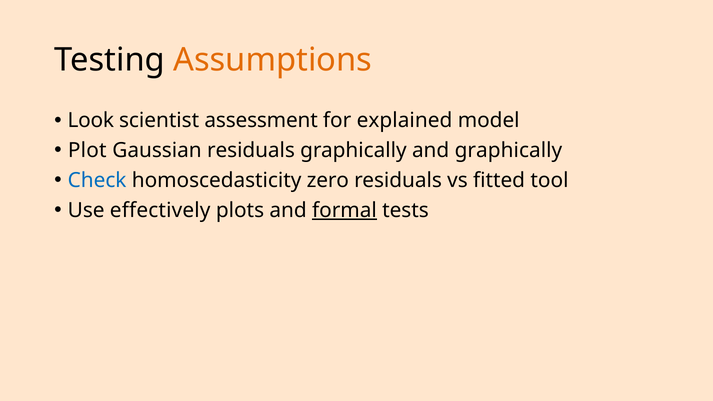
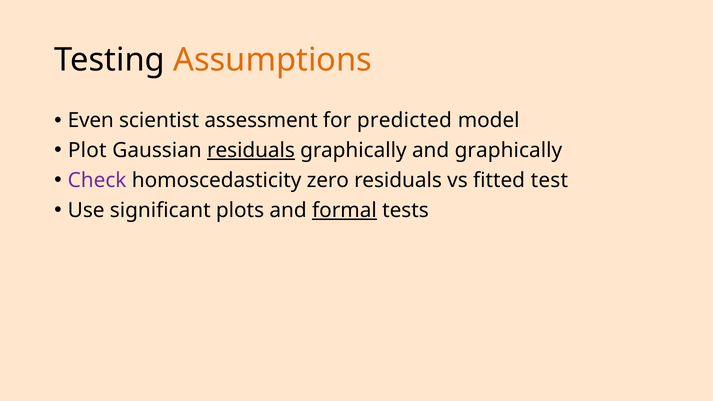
Look: Look -> Even
explained: explained -> predicted
residuals at (251, 150) underline: none -> present
Check colour: blue -> purple
tool: tool -> test
effectively: effectively -> significant
